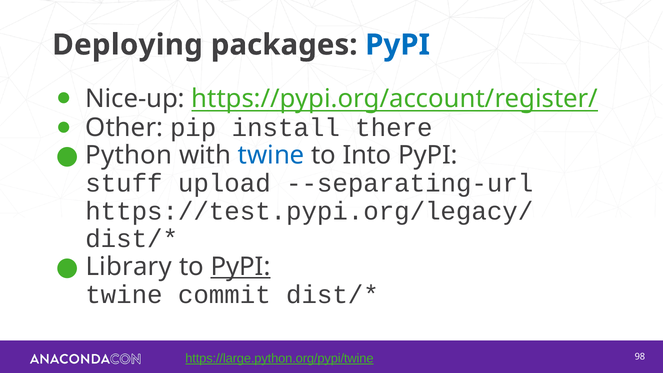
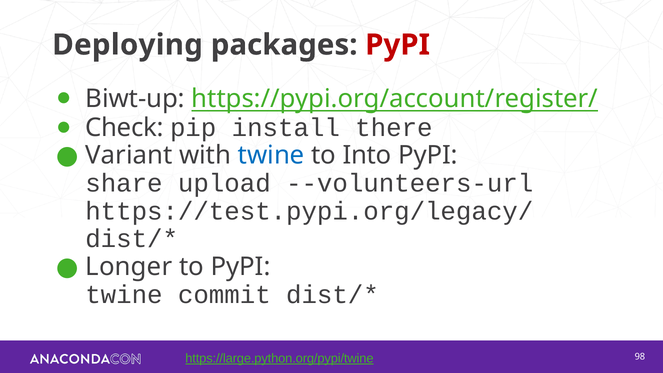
PyPI at (398, 45) colour: blue -> red
Nice-up: Nice-up -> Biwt-up
Other: Other -> Check
Python: Python -> Variant
stuff: stuff -> share
--separating-url: --separating-url -> --volunteers-url
Library: Library -> Longer
PyPI at (241, 267) underline: present -> none
